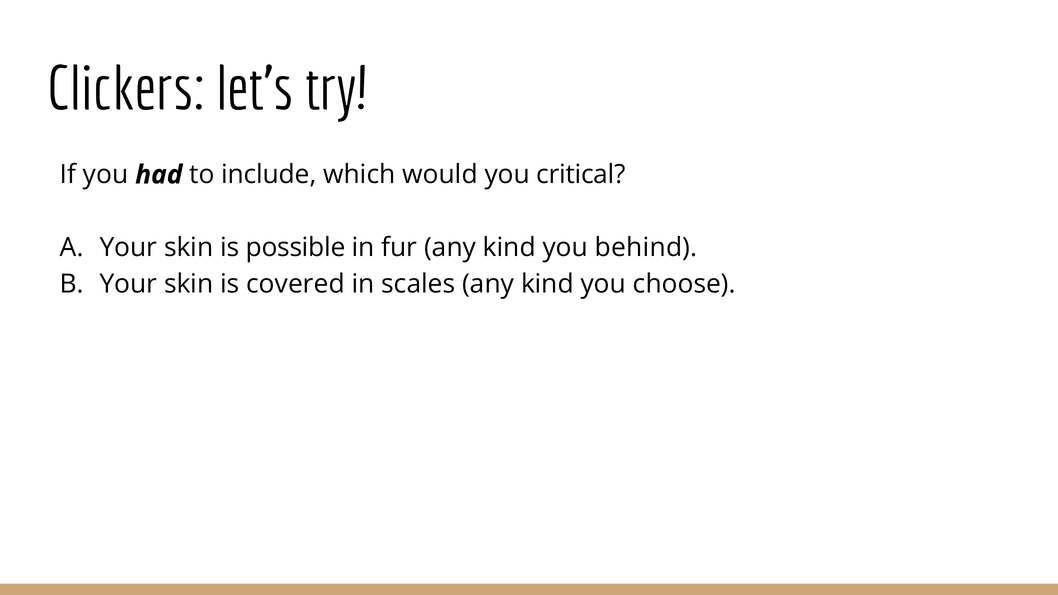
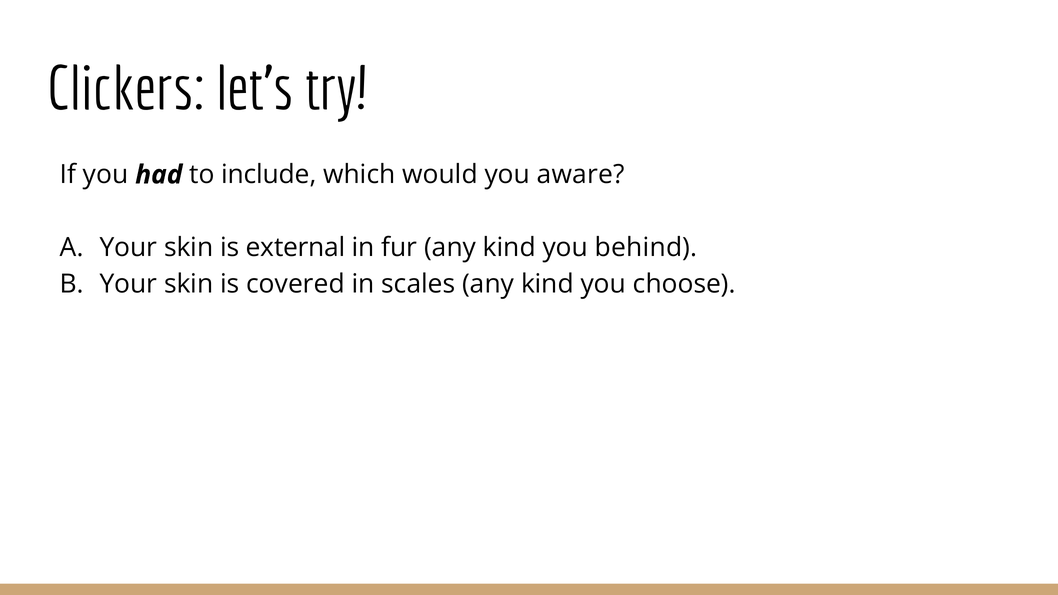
critical: critical -> aware
possible: possible -> external
